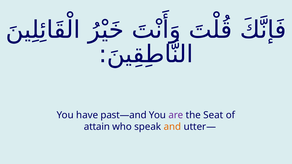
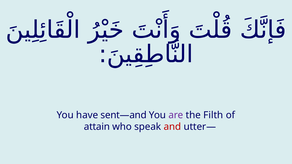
past—and: past—and -> sent—and
Seat: Seat -> Filth
and colour: orange -> red
